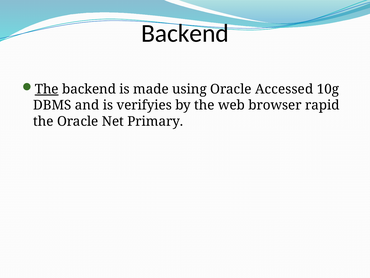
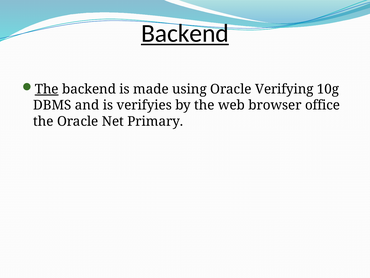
Backend at (185, 33) underline: none -> present
Accessed: Accessed -> Verifying
rapid: rapid -> office
